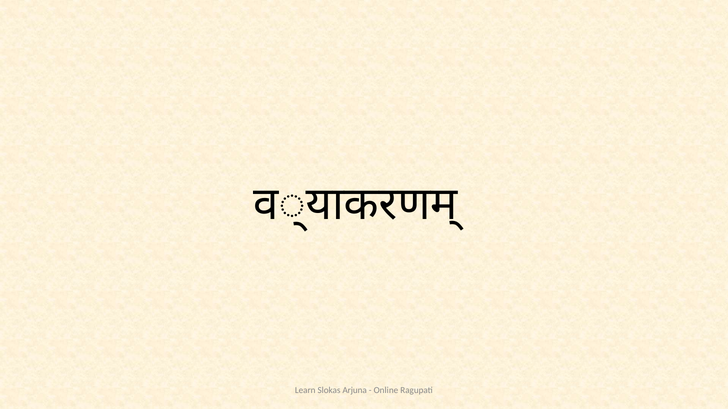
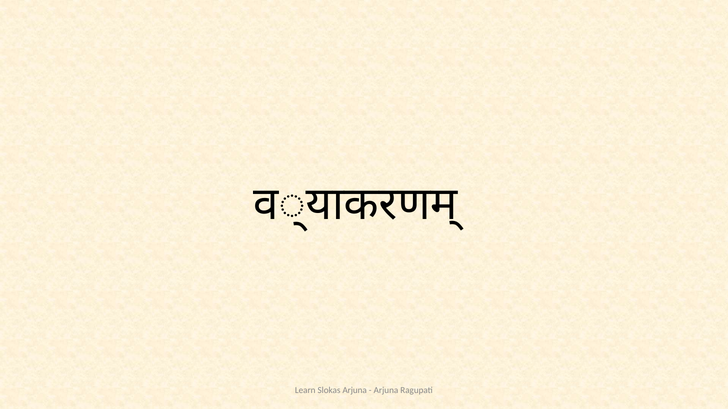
Online at (386, 391): Online -> Arjuna
